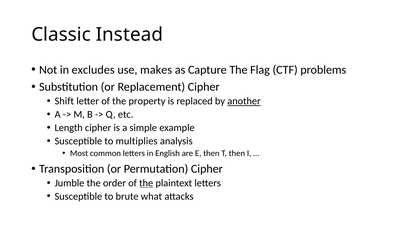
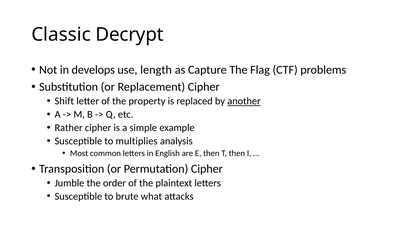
Instead: Instead -> Decrypt
excludes: excludes -> develops
makes: makes -> length
Length: Length -> Rather
the at (146, 183) underline: present -> none
